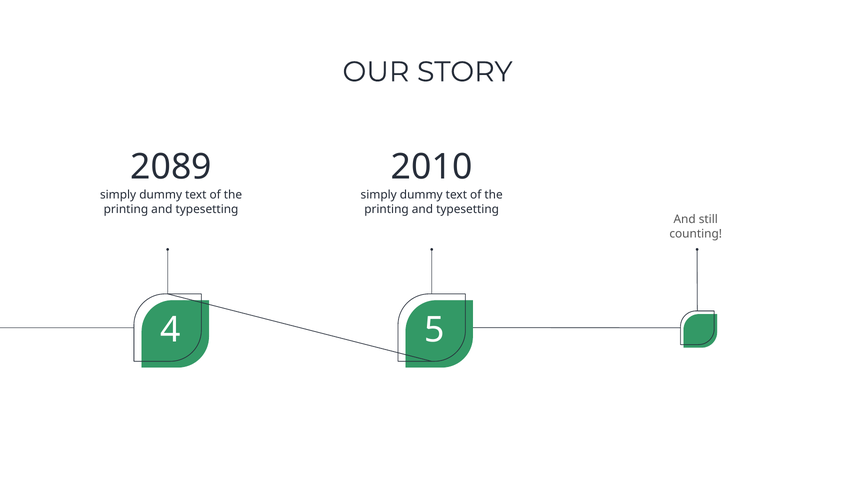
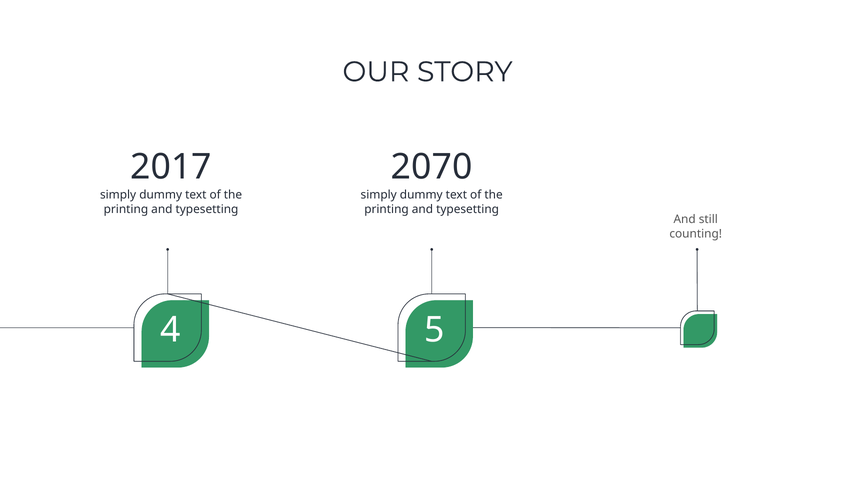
2089: 2089 -> 2017
2010: 2010 -> 2070
